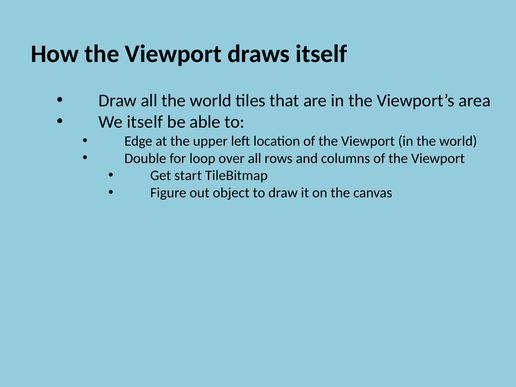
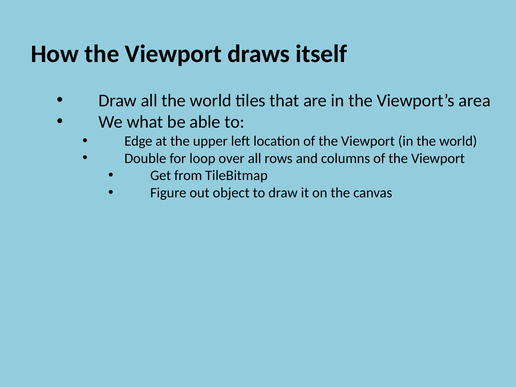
We itself: itself -> what
start: start -> from
